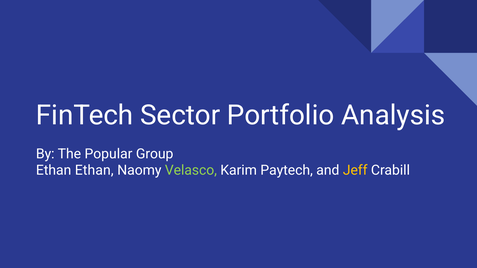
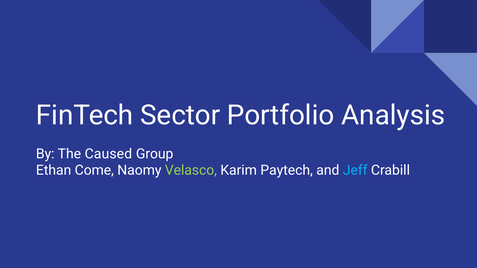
Popular: Popular -> Caused
Ethan Ethan: Ethan -> Come
Jeff colour: yellow -> light blue
